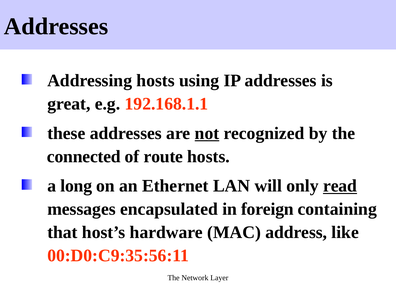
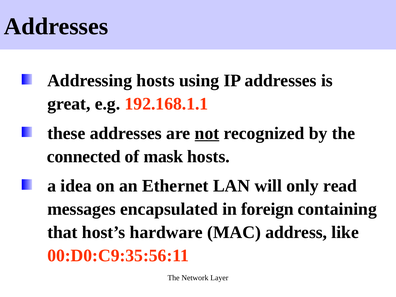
route: route -> mask
long: long -> idea
read underline: present -> none
